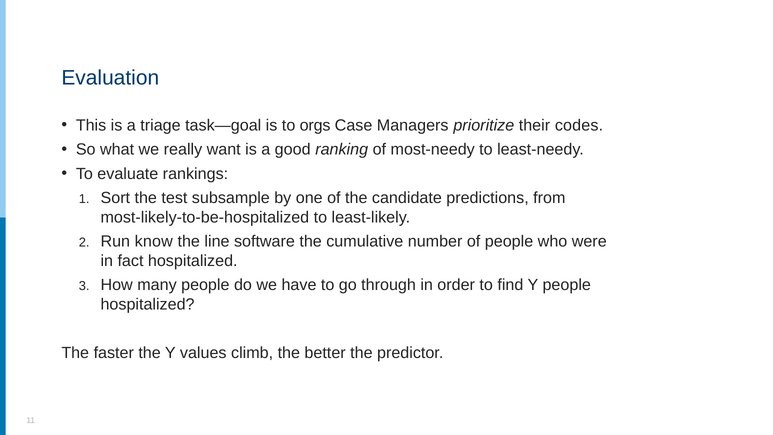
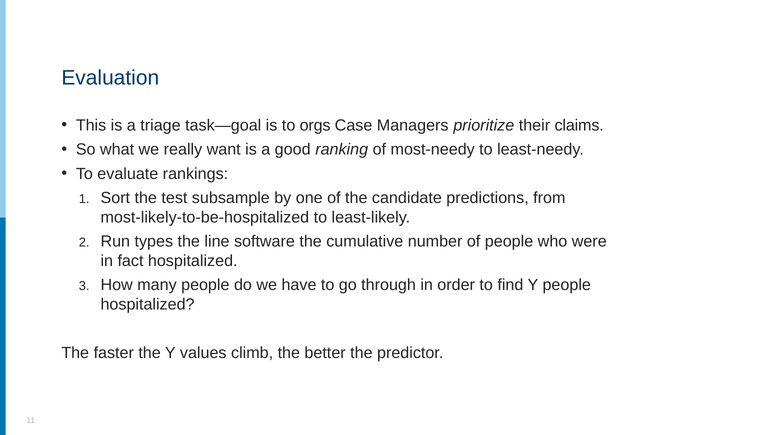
codes: codes -> claims
know: know -> types
